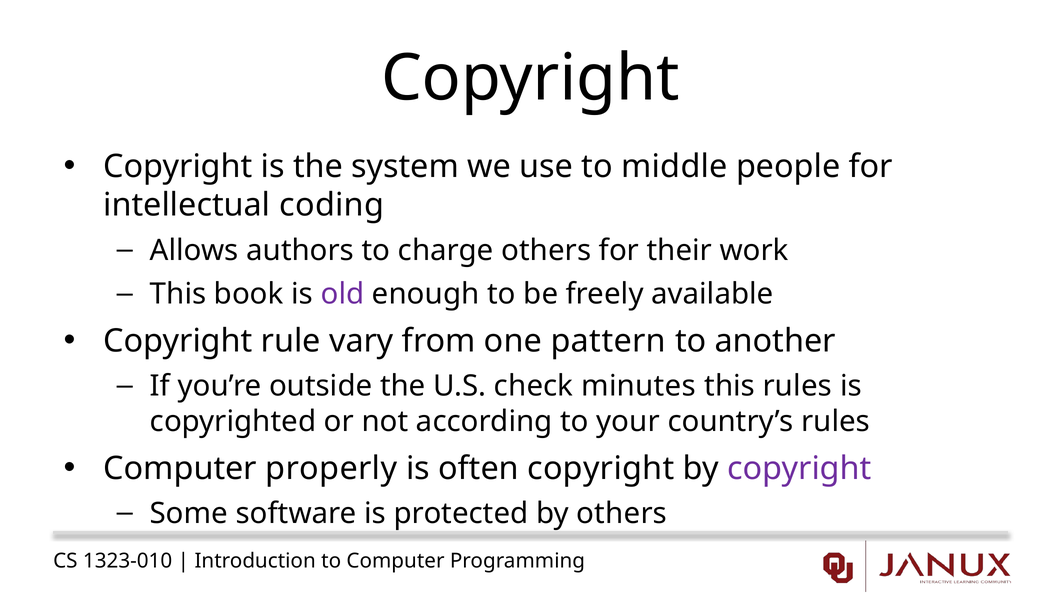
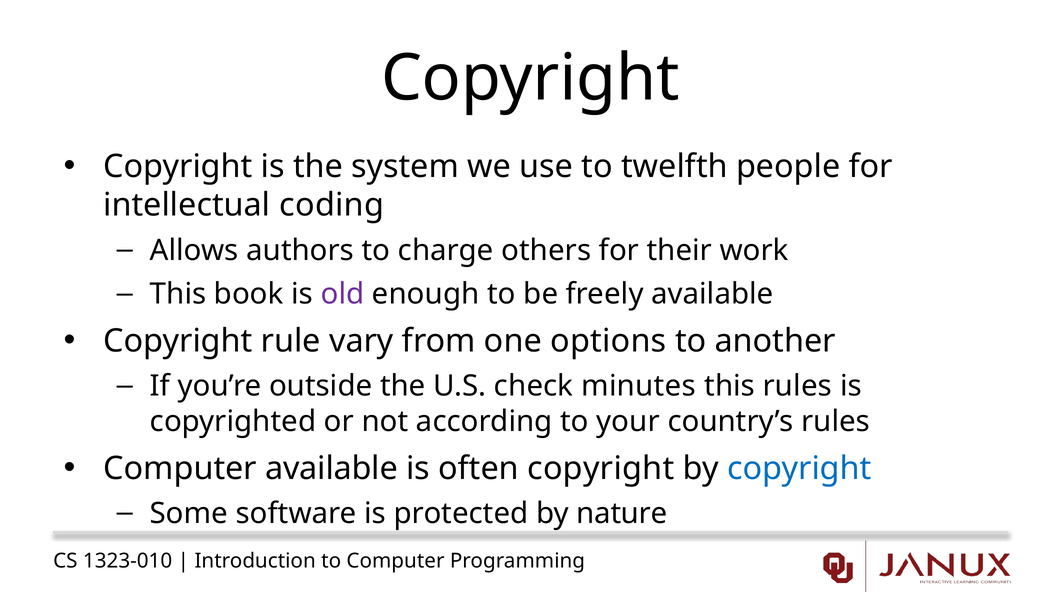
middle: middle -> twelfth
pattern: pattern -> options
Computer properly: properly -> available
copyright at (799, 468) colour: purple -> blue
by others: others -> nature
